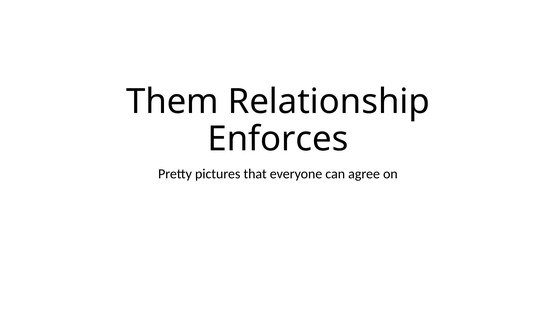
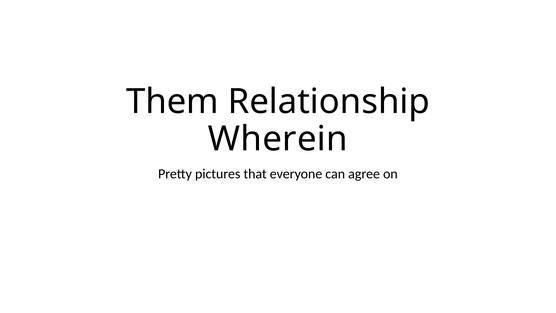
Enforces: Enforces -> Wherein
